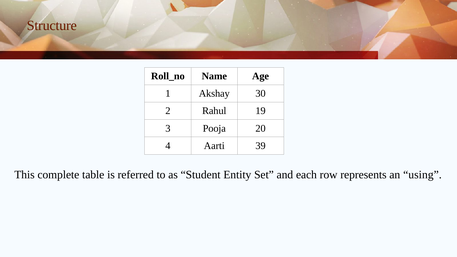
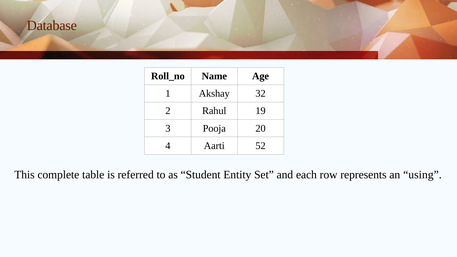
Structure: Structure -> Database
30: 30 -> 32
39: 39 -> 52
